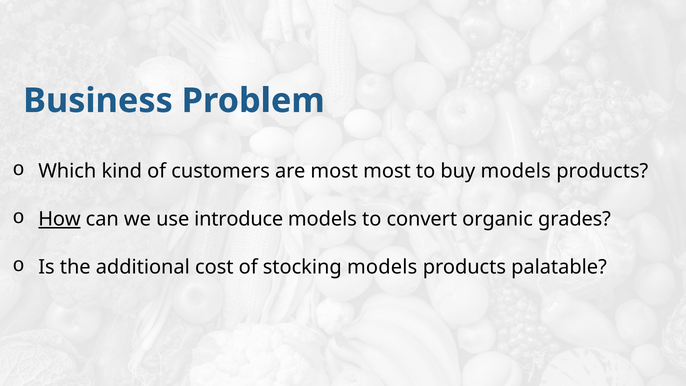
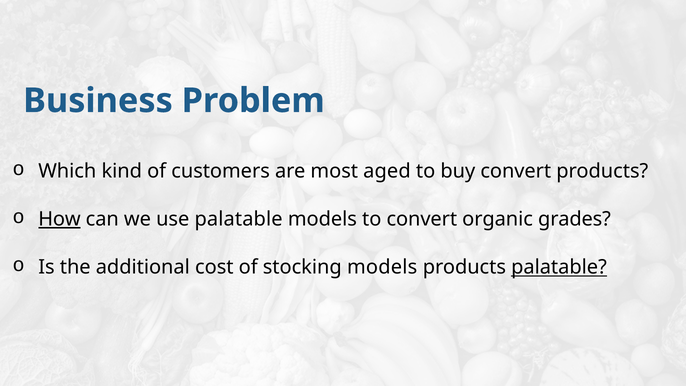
most most: most -> aged
buy models: models -> convert
use introduce: introduce -> palatable
palatable at (559, 267) underline: none -> present
